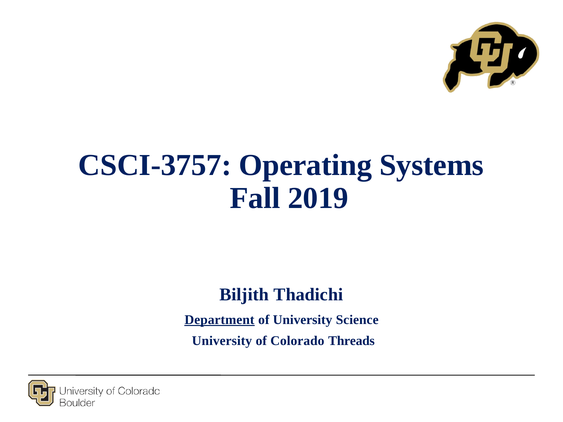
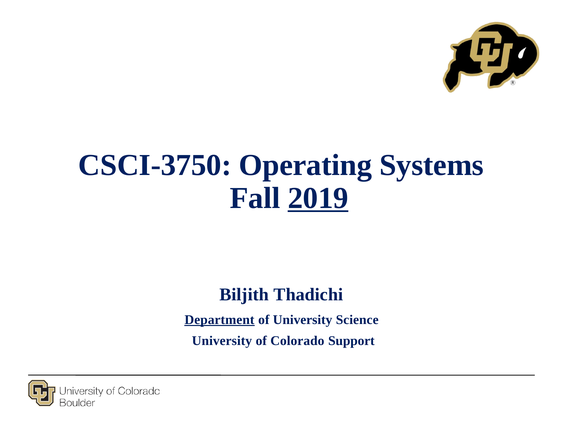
CSCI-3757: CSCI-3757 -> CSCI-3750
2019 underline: none -> present
Threads: Threads -> Support
